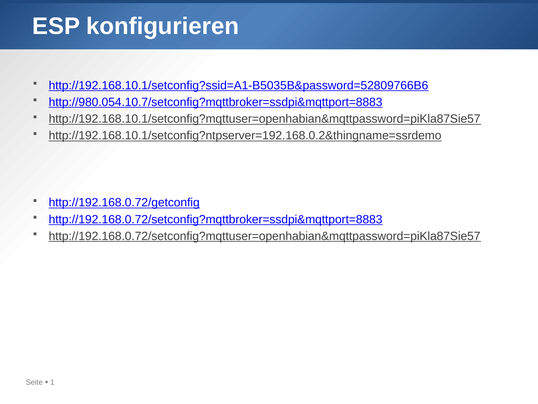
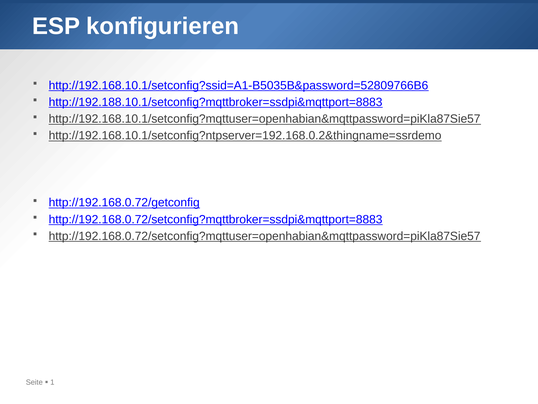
http://980.054.10.7/setconfig?mqttbroker=ssdpi&mqttport=8883: http://980.054.10.7/setconfig?mqttbroker=ssdpi&mqttport=8883 -> http://192.188.10.1/setconfig?mqttbroker=ssdpi&mqttport=8883
